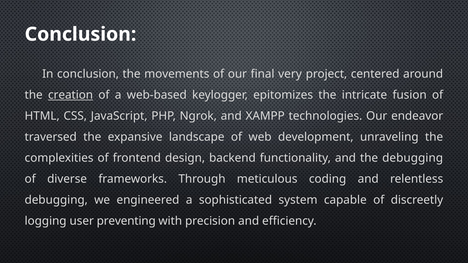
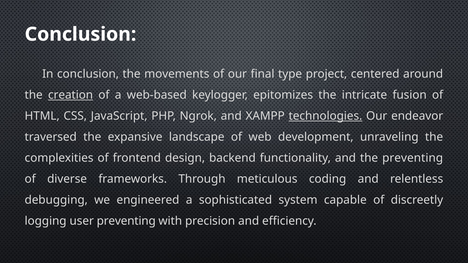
very: very -> type
technologies underline: none -> present
the debugging: debugging -> preventing
